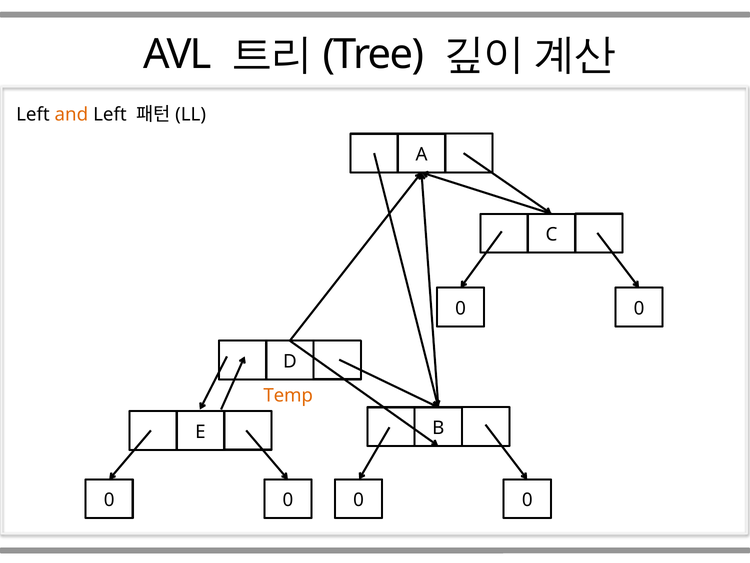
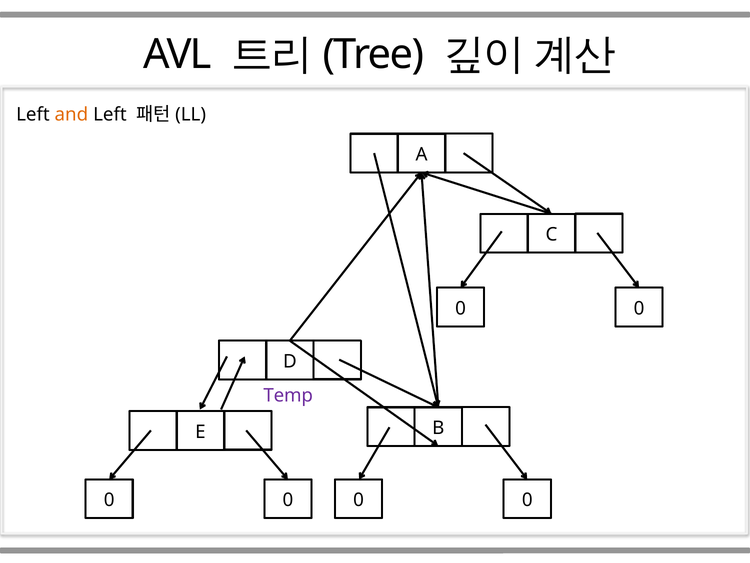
Temp colour: orange -> purple
